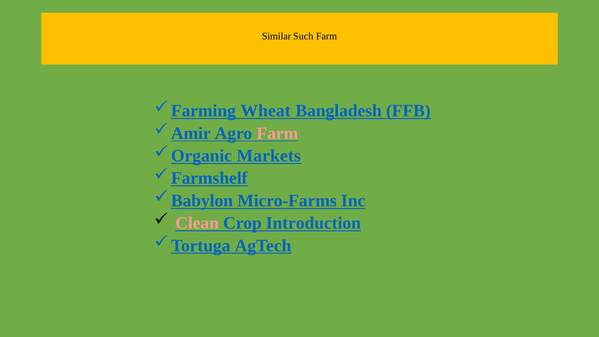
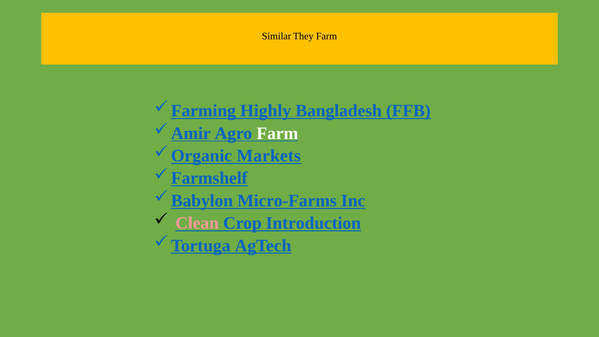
Such: Such -> They
Wheat: Wheat -> Highly
Farm at (277, 133) colour: pink -> white
